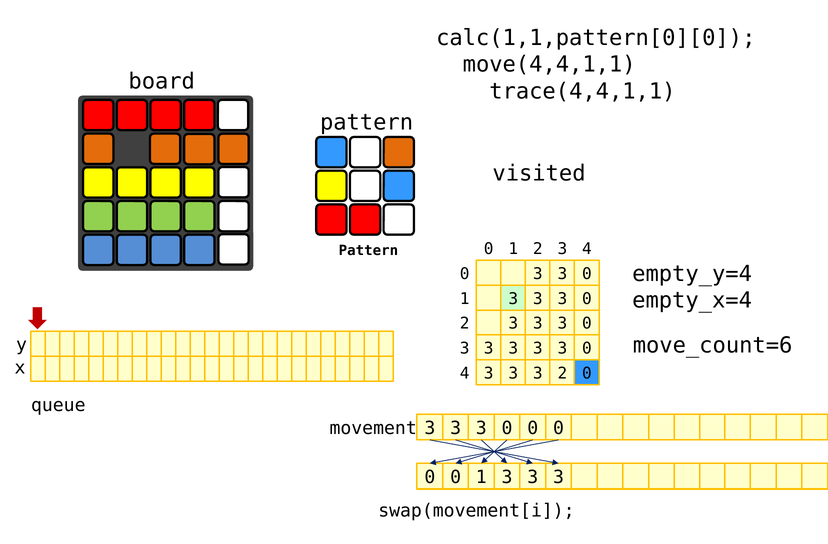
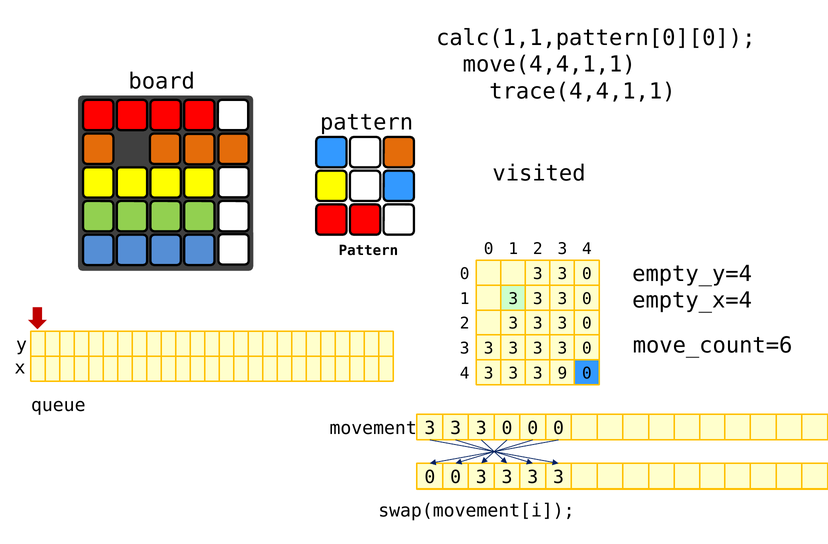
3 2: 2 -> 9
1 at (481, 477): 1 -> 3
